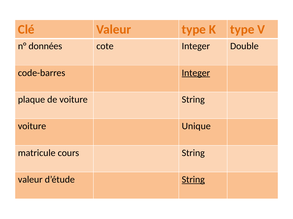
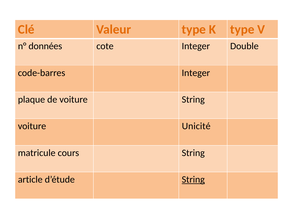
Integer at (196, 73) underline: present -> none
Unique: Unique -> Unicité
valeur at (30, 180): valeur -> article
